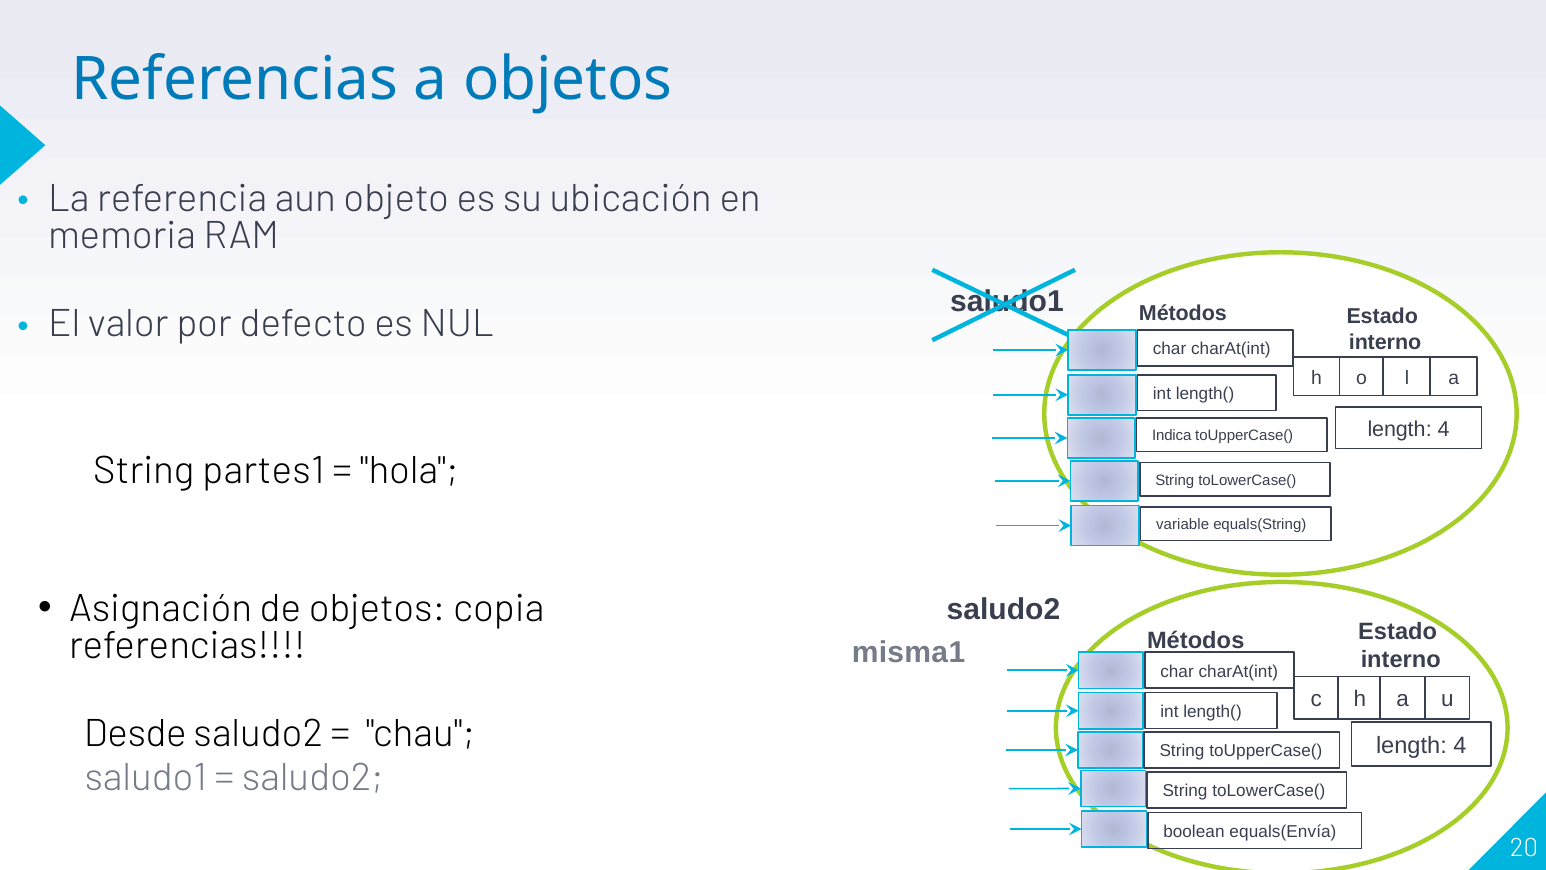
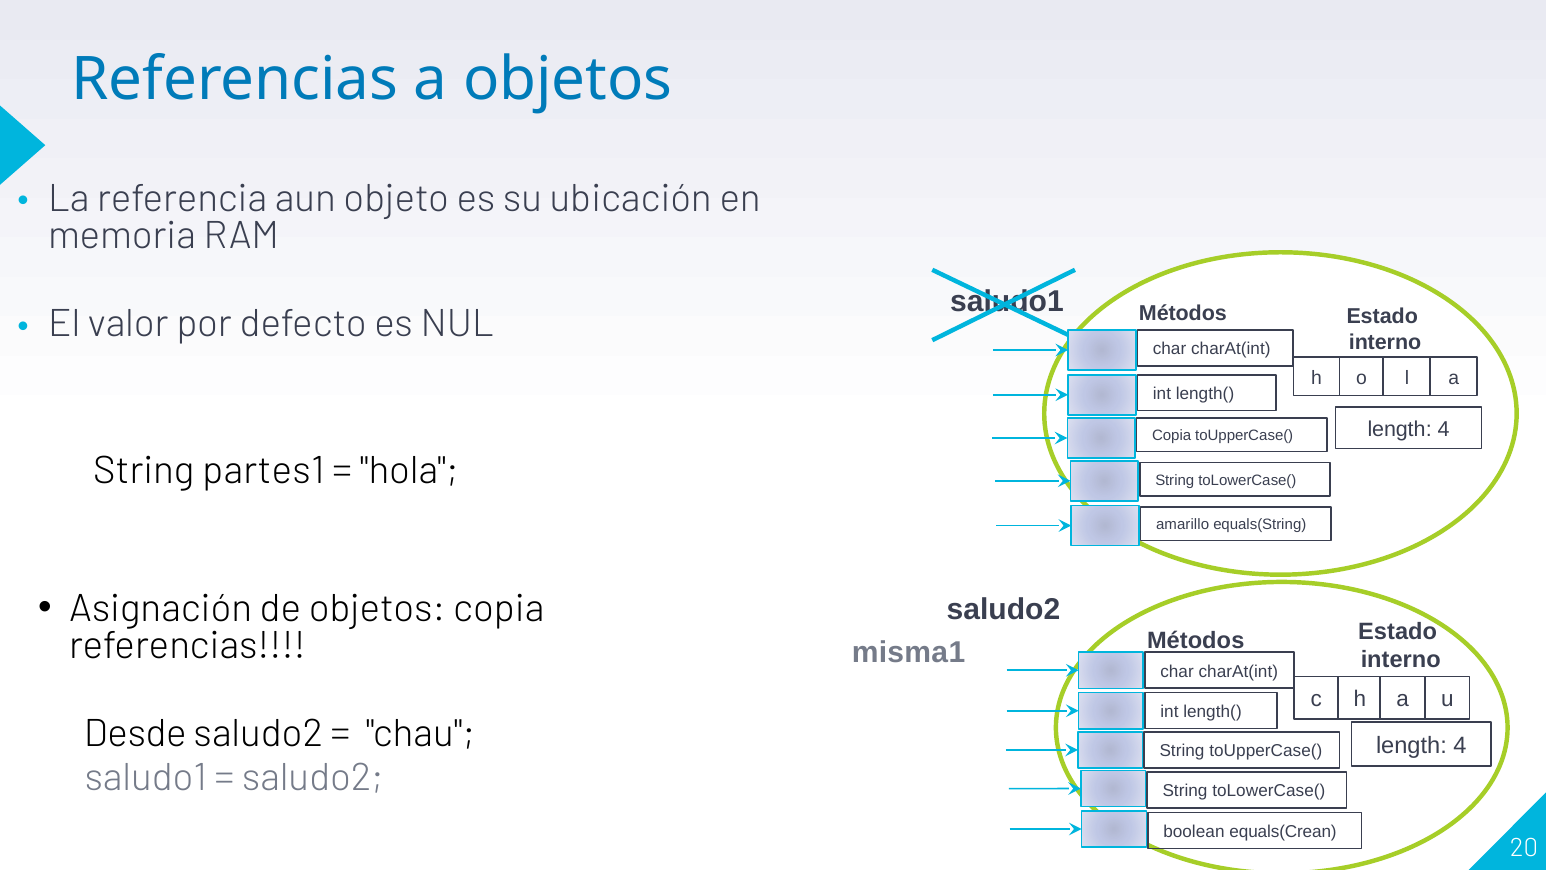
Indica at (1172, 436): Indica -> Copia
variable: variable -> amarillo
equals(Envía: equals(Envía -> equals(Crean
